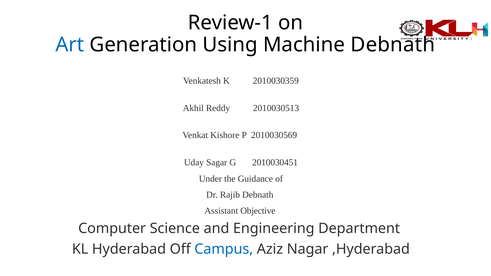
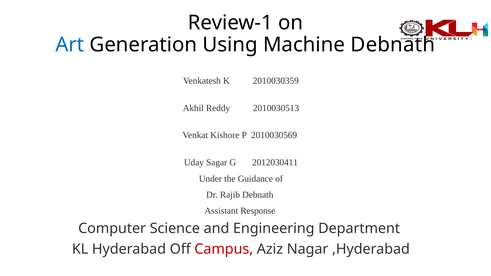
2010030451: 2010030451 -> 2012030411
Objective: Objective -> Response
Campus colour: blue -> red
